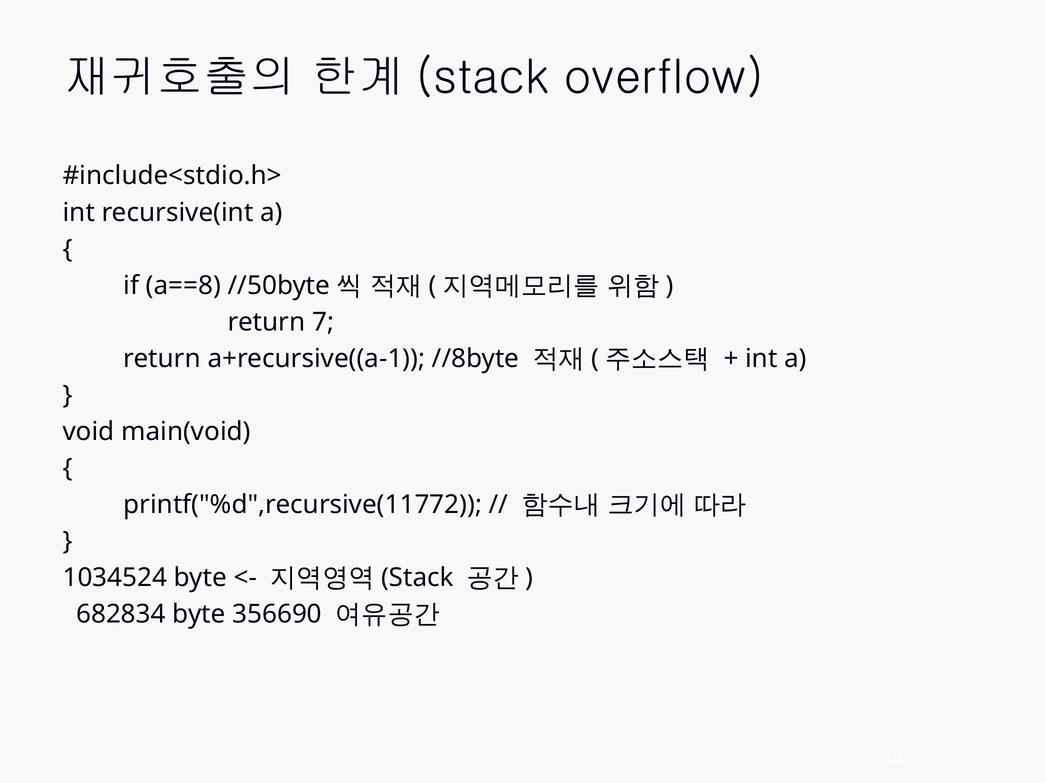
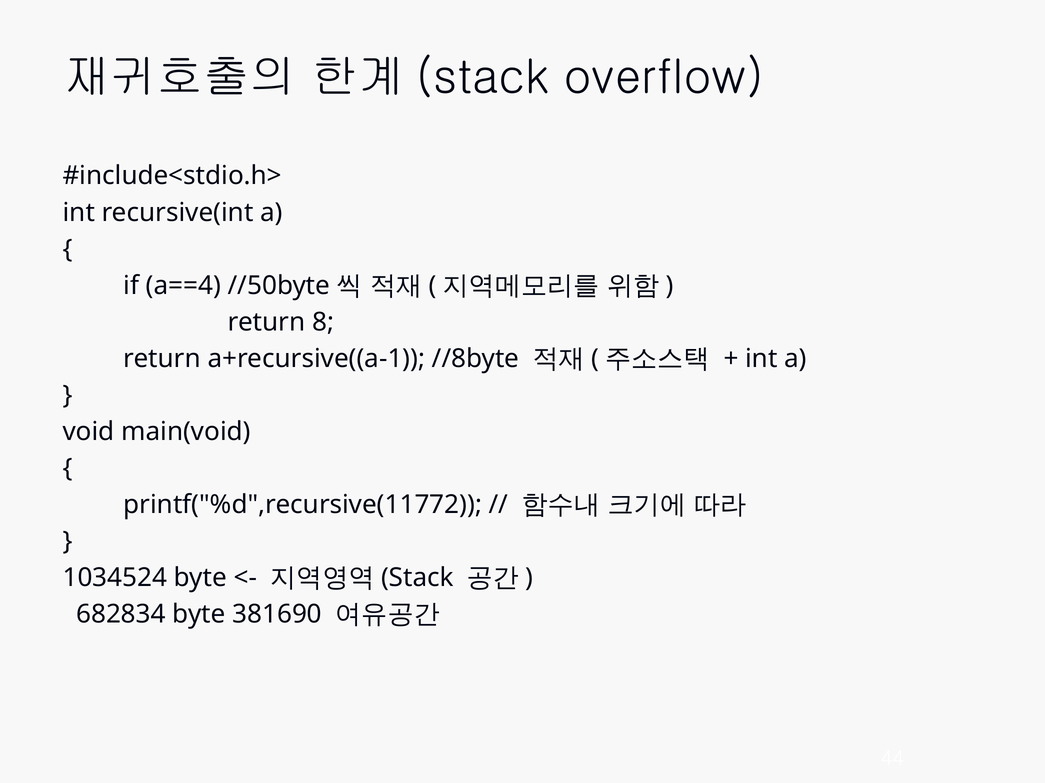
a==8: a==8 -> a==4
7: 7 -> 8
356690: 356690 -> 381690
